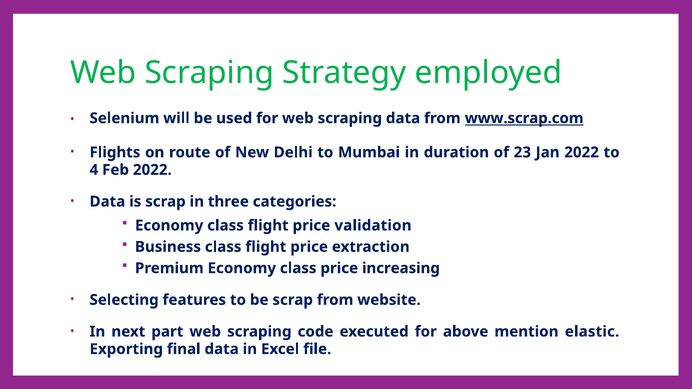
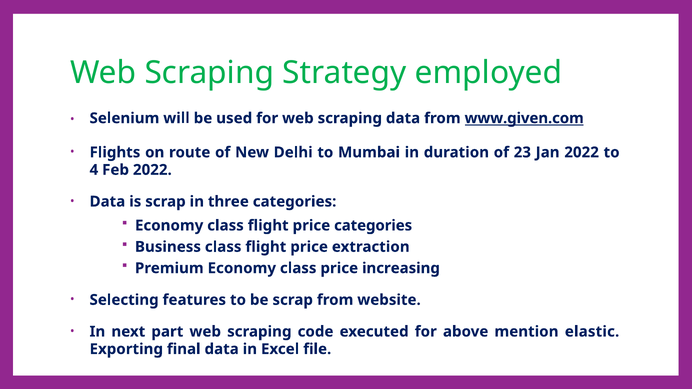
www.scrap.com: www.scrap.com -> www.given.com
price validation: validation -> categories
